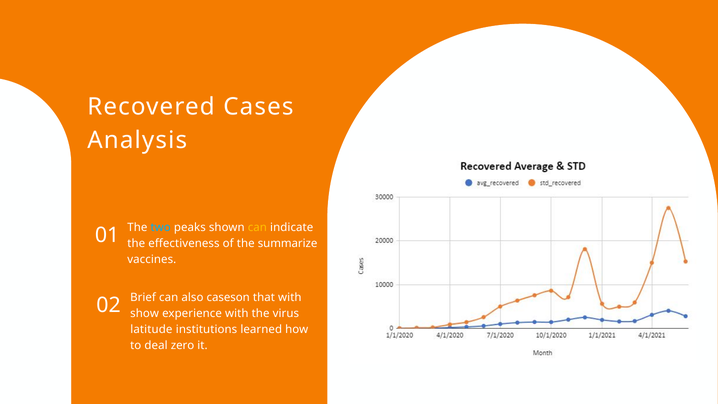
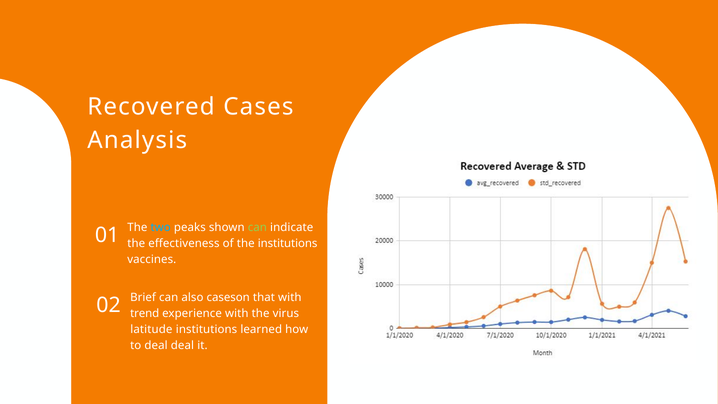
can at (257, 228) colour: yellow -> light green
the summarize: summarize -> institutions
show: show -> trend
deal zero: zero -> deal
